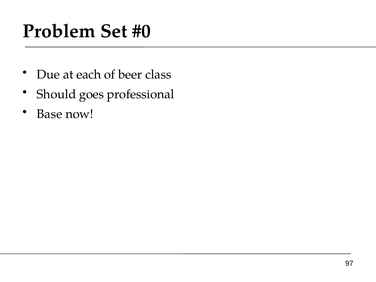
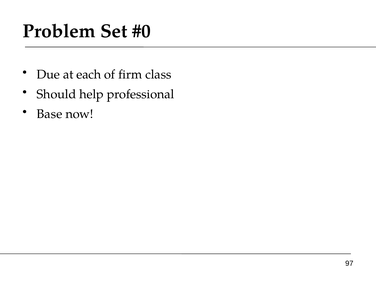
beer: beer -> firm
goes: goes -> help
